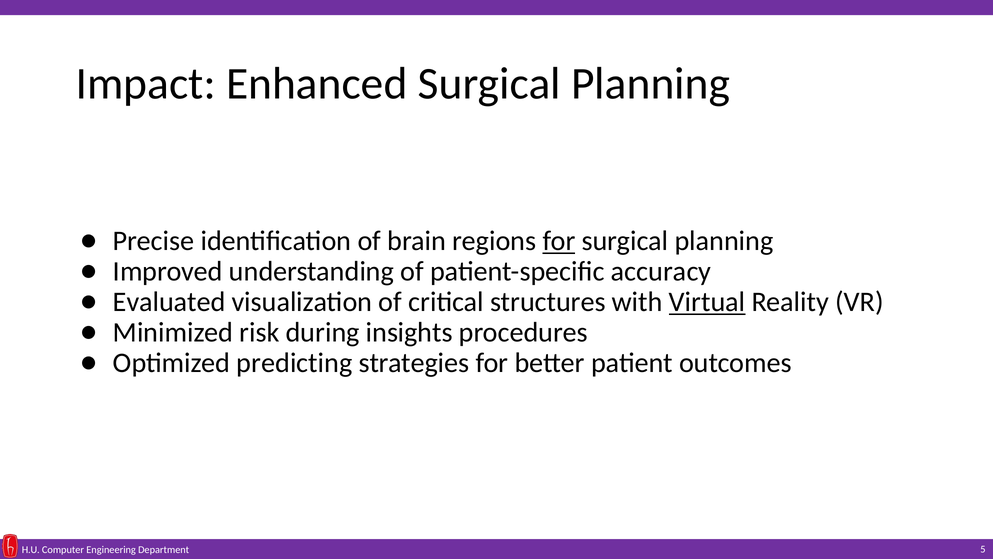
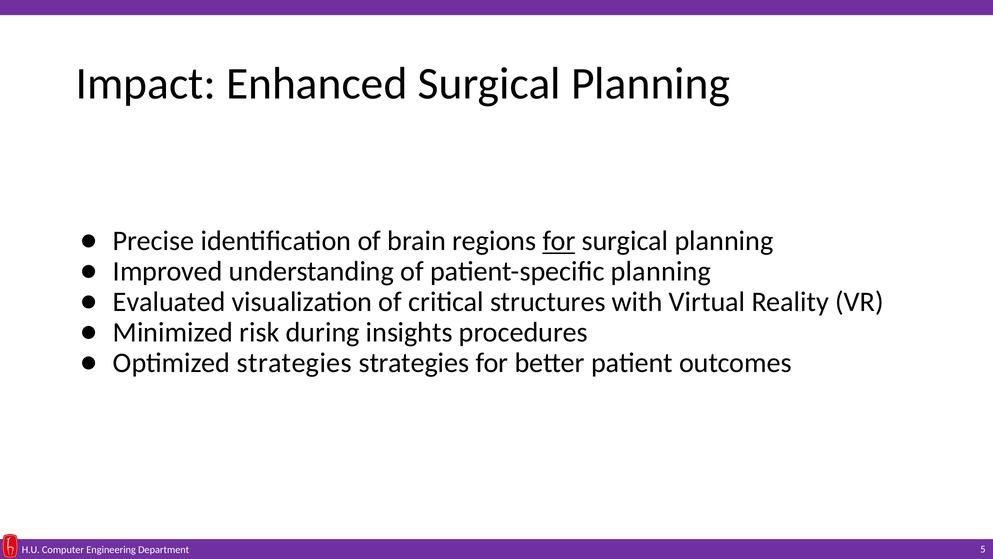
patient-specific accuracy: accuracy -> planning
Virtual underline: present -> none
Optimized predicting: predicting -> strategies
